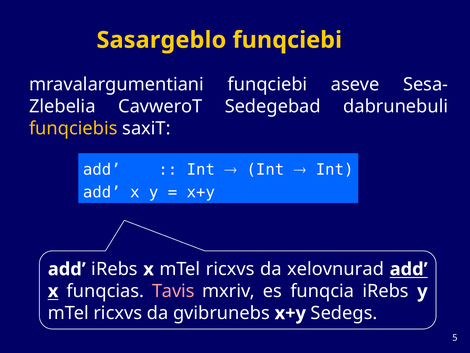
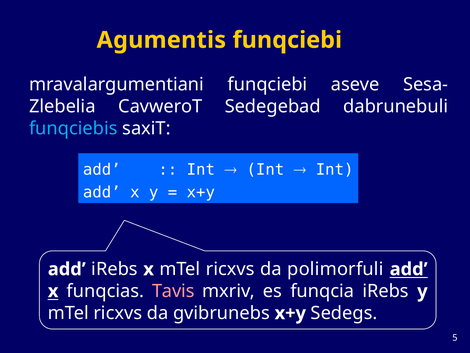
Sasargeblo: Sasargeblo -> Agumentis
funqciebis colour: yellow -> light blue
xelovnurad: xelovnurad -> polimorfuli
